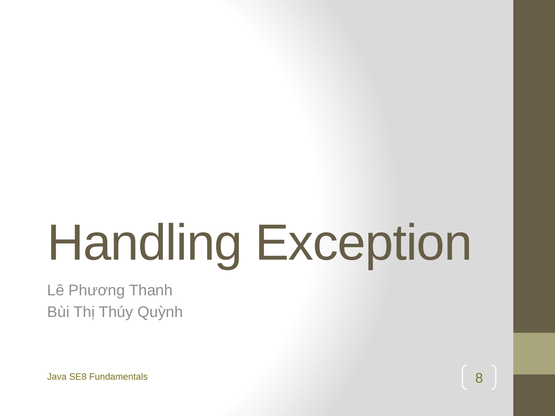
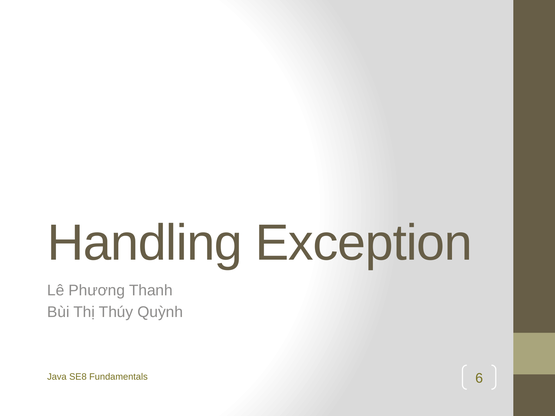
8: 8 -> 6
